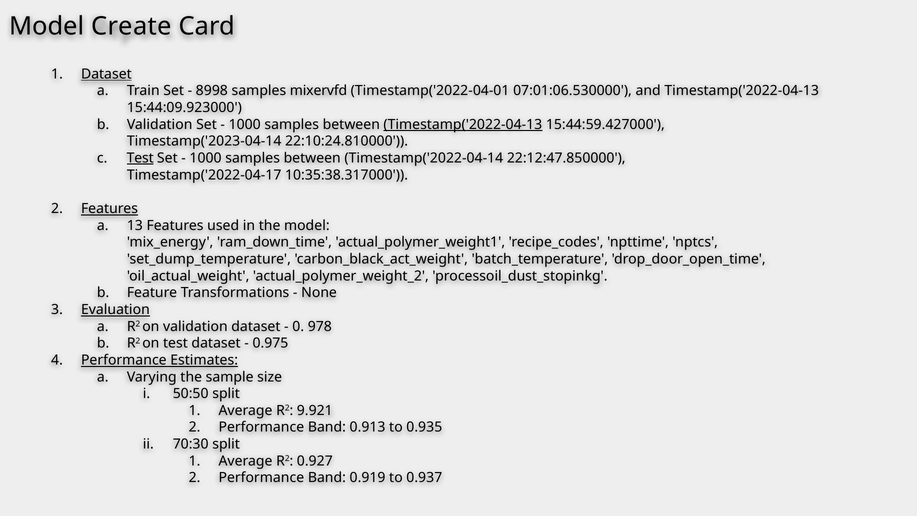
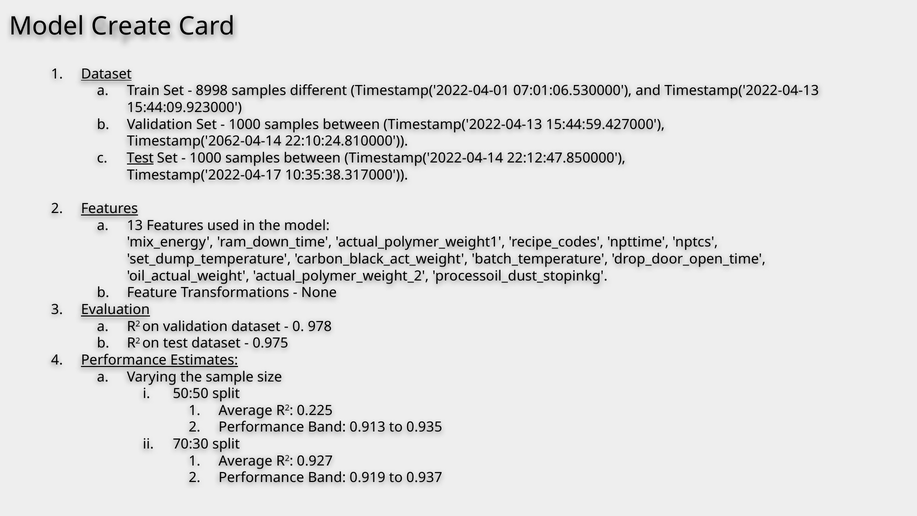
mixervfd: mixervfd -> different
Timestamp('2022-04-13 at (463, 124) underline: present -> none
Timestamp('2023-04-14: Timestamp('2023-04-14 -> Timestamp('2062-04-14
9.921: 9.921 -> 0.225
